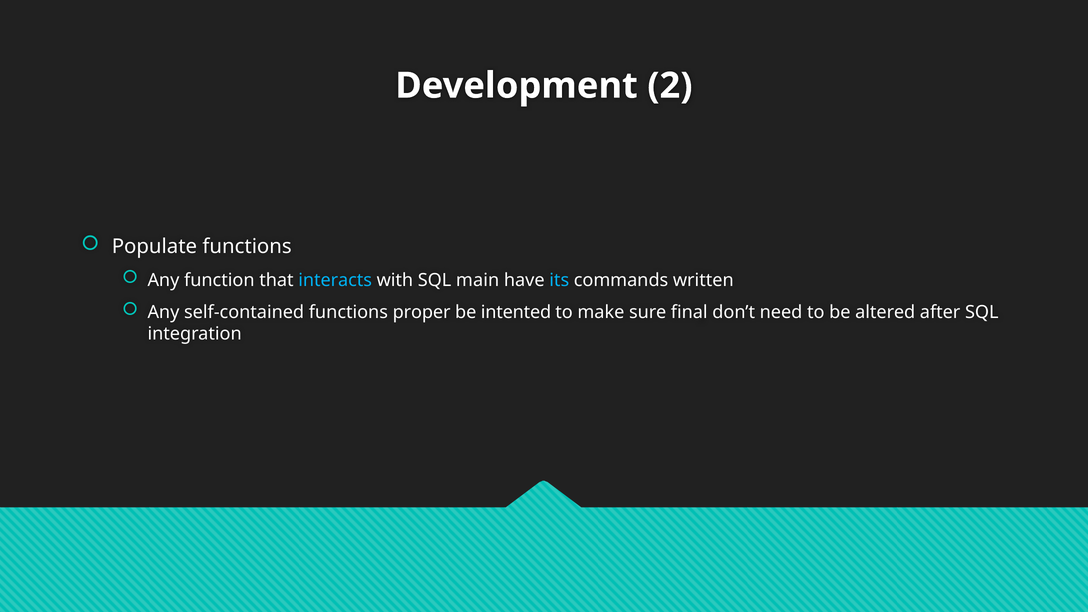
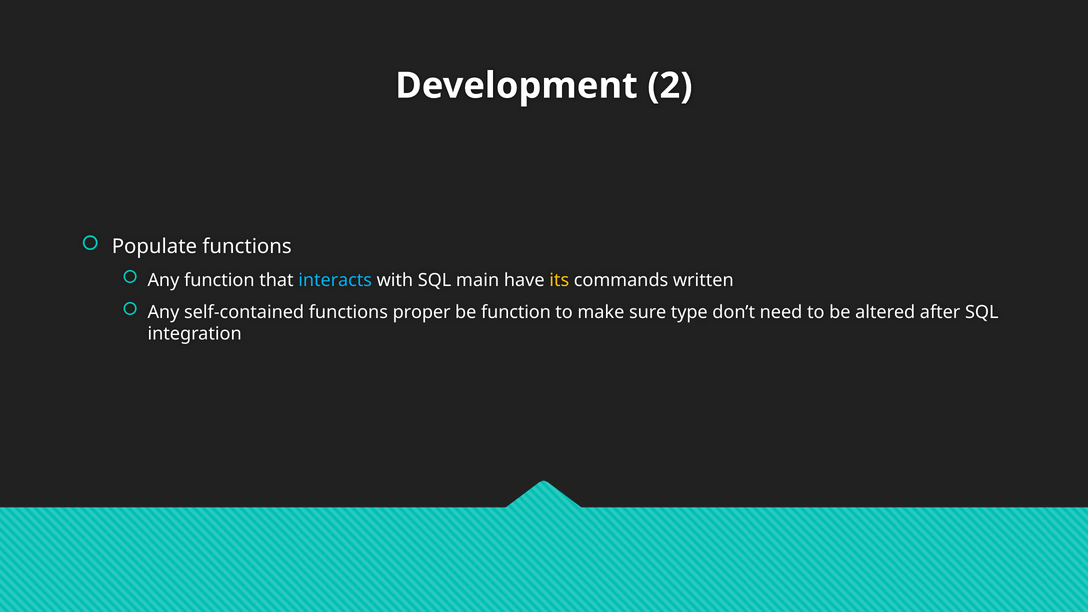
its colour: light blue -> yellow
be intented: intented -> function
final: final -> type
